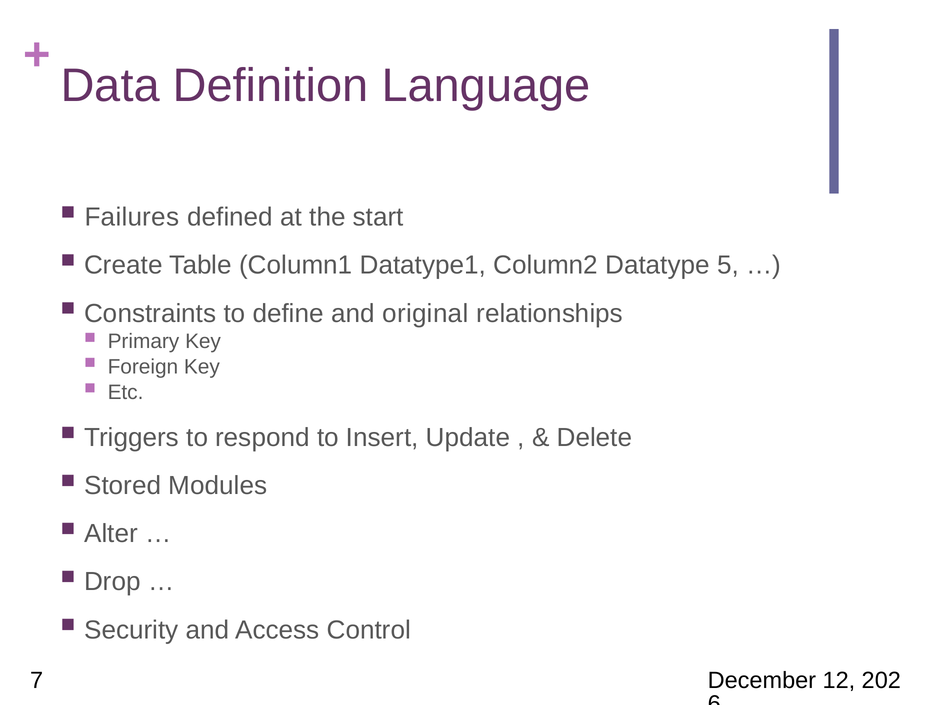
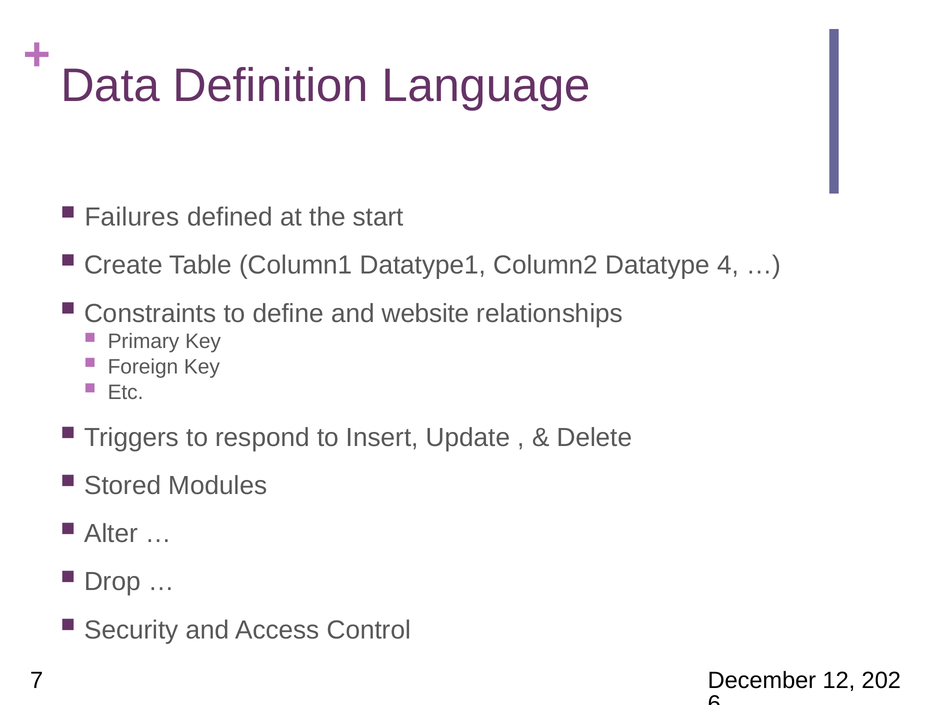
5: 5 -> 4
original: original -> website
